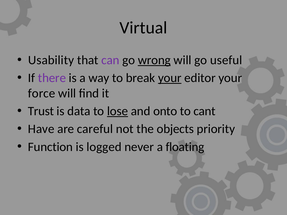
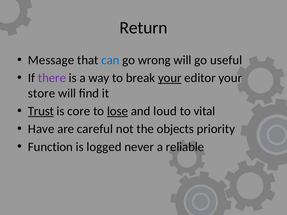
Virtual: Virtual -> Return
Usability: Usability -> Message
can colour: purple -> blue
wrong underline: present -> none
force: force -> store
Trust underline: none -> present
data: data -> core
onto: onto -> loud
cant: cant -> vital
floating: floating -> reliable
